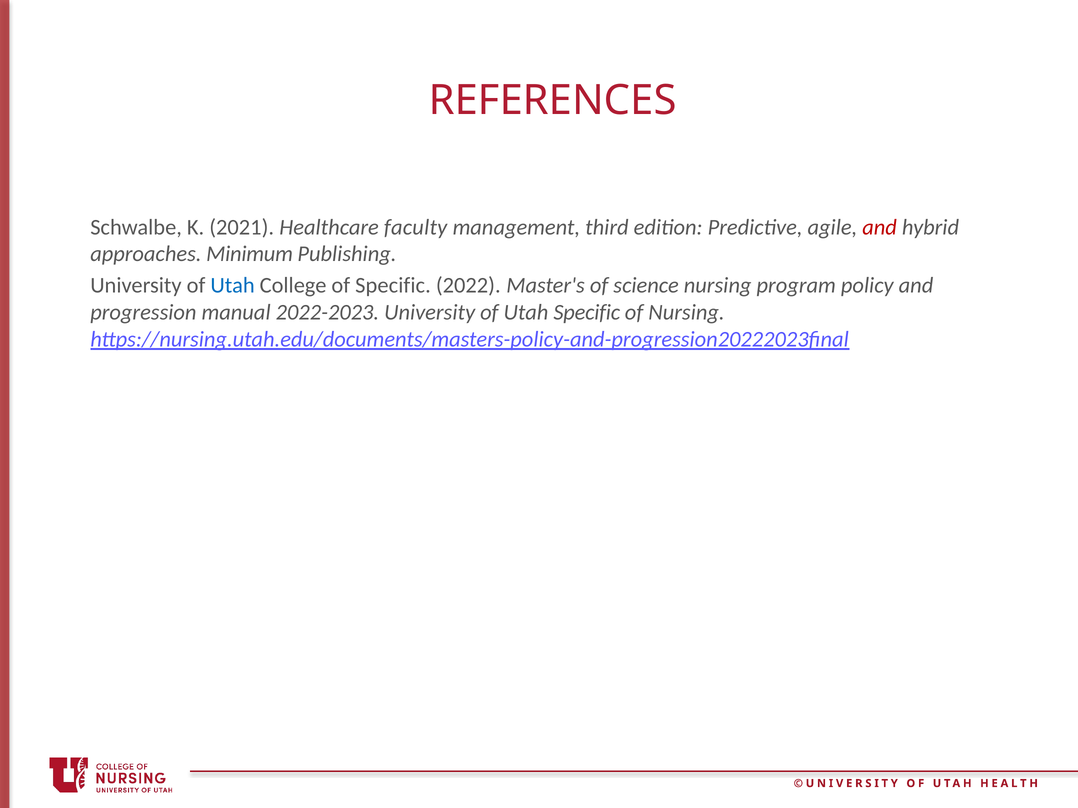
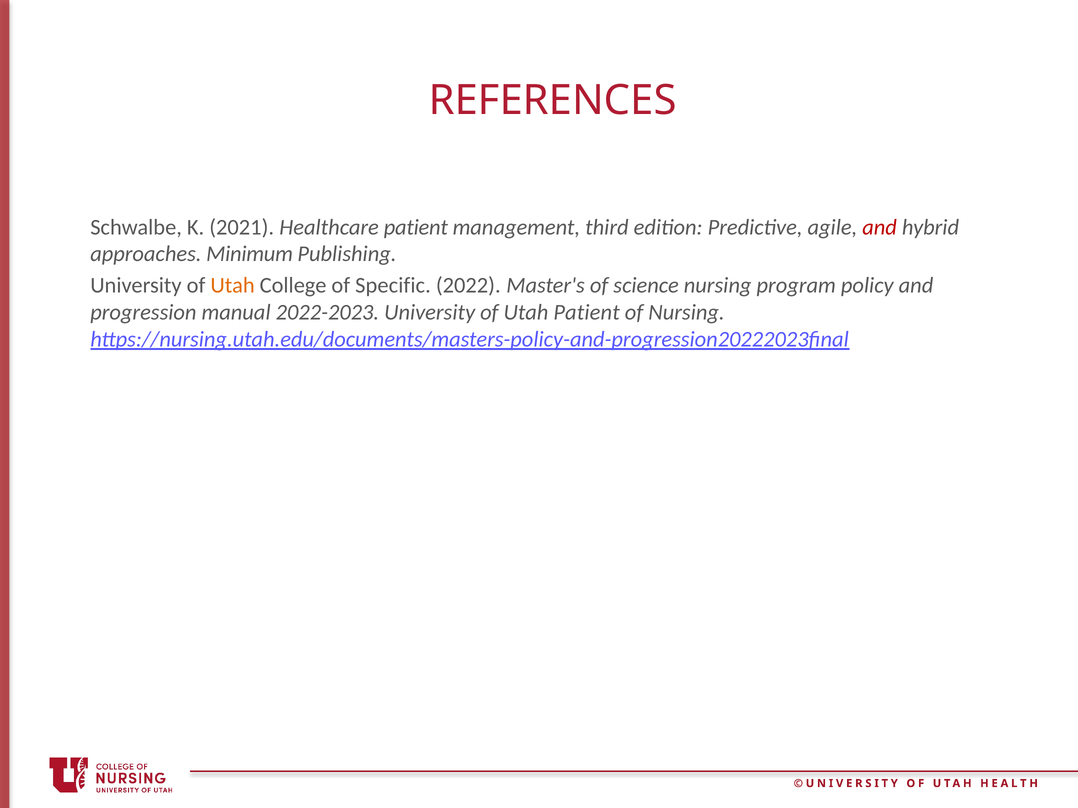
Healthcare faculty: faculty -> patient
Utah at (233, 286) colour: blue -> orange
Utah Specific: Specific -> Patient
